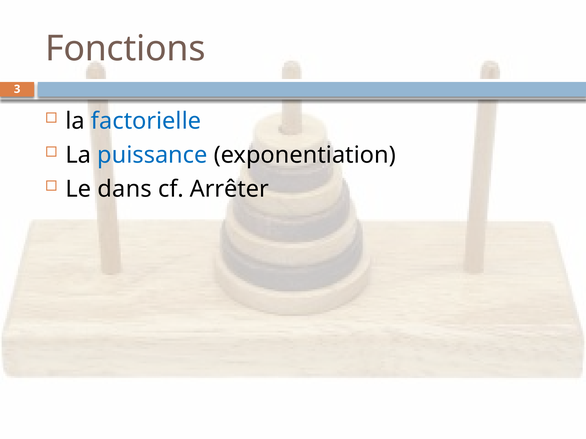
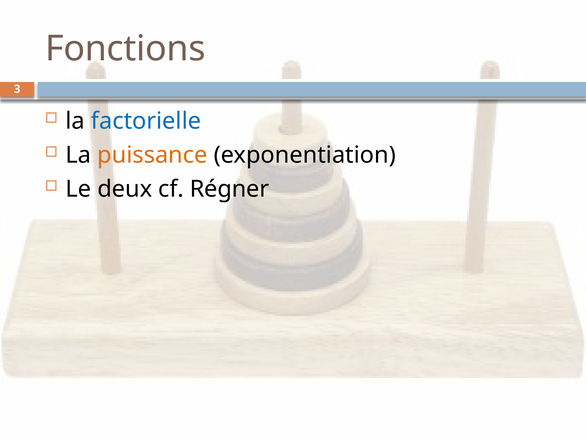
puissance colour: blue -> orange
dans: dans -> deux
Arrêter: Arrêter -> Régner
